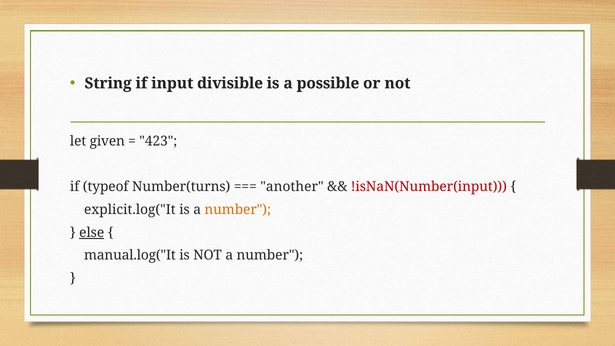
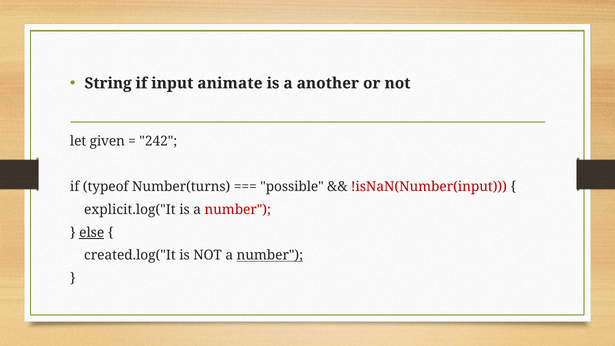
divisible: divisible -> animate
possible: possible -> another
423: 423 -> 242
another: another -> possible
number at (238, 210) colour: orange -> red
manual.log("It: manual.log("It -> created.log("It
number at (270, 255) underline: none -> present
